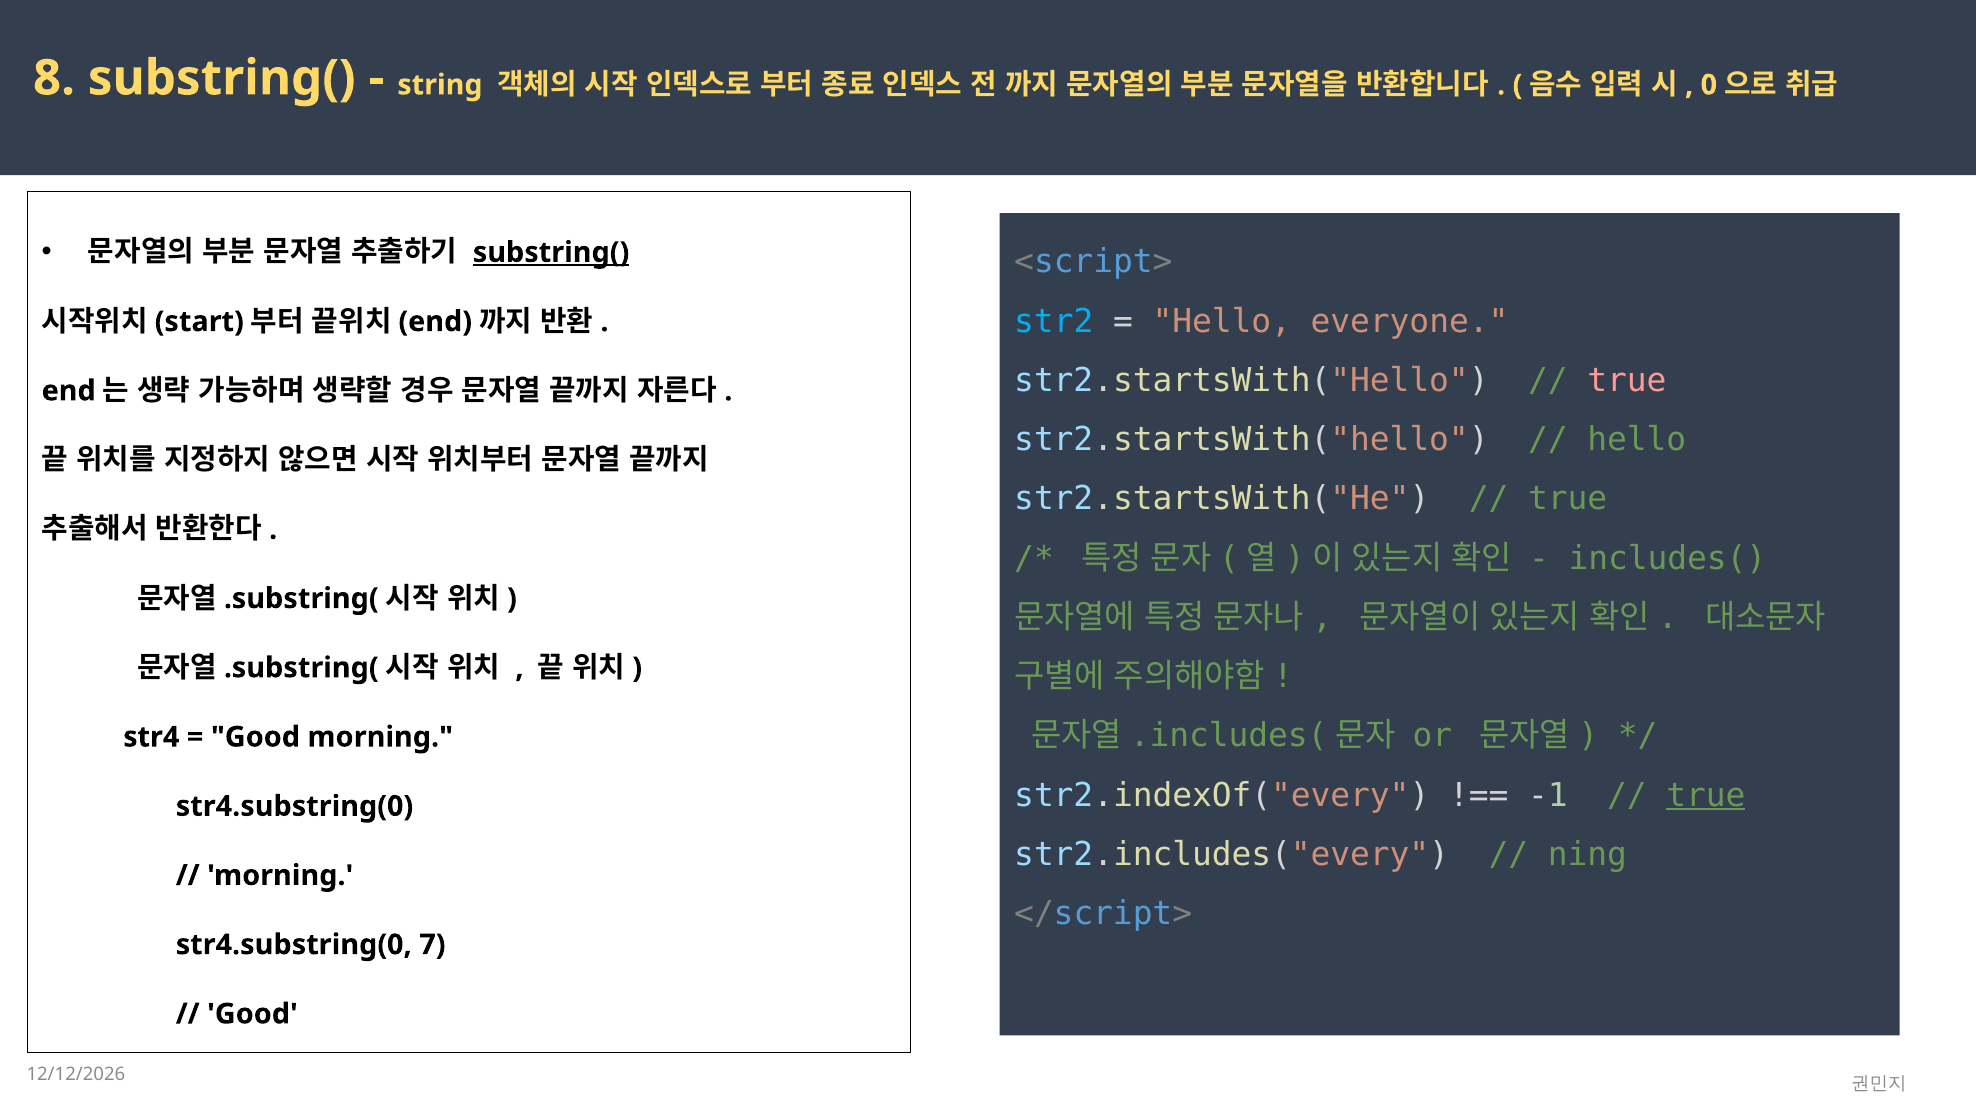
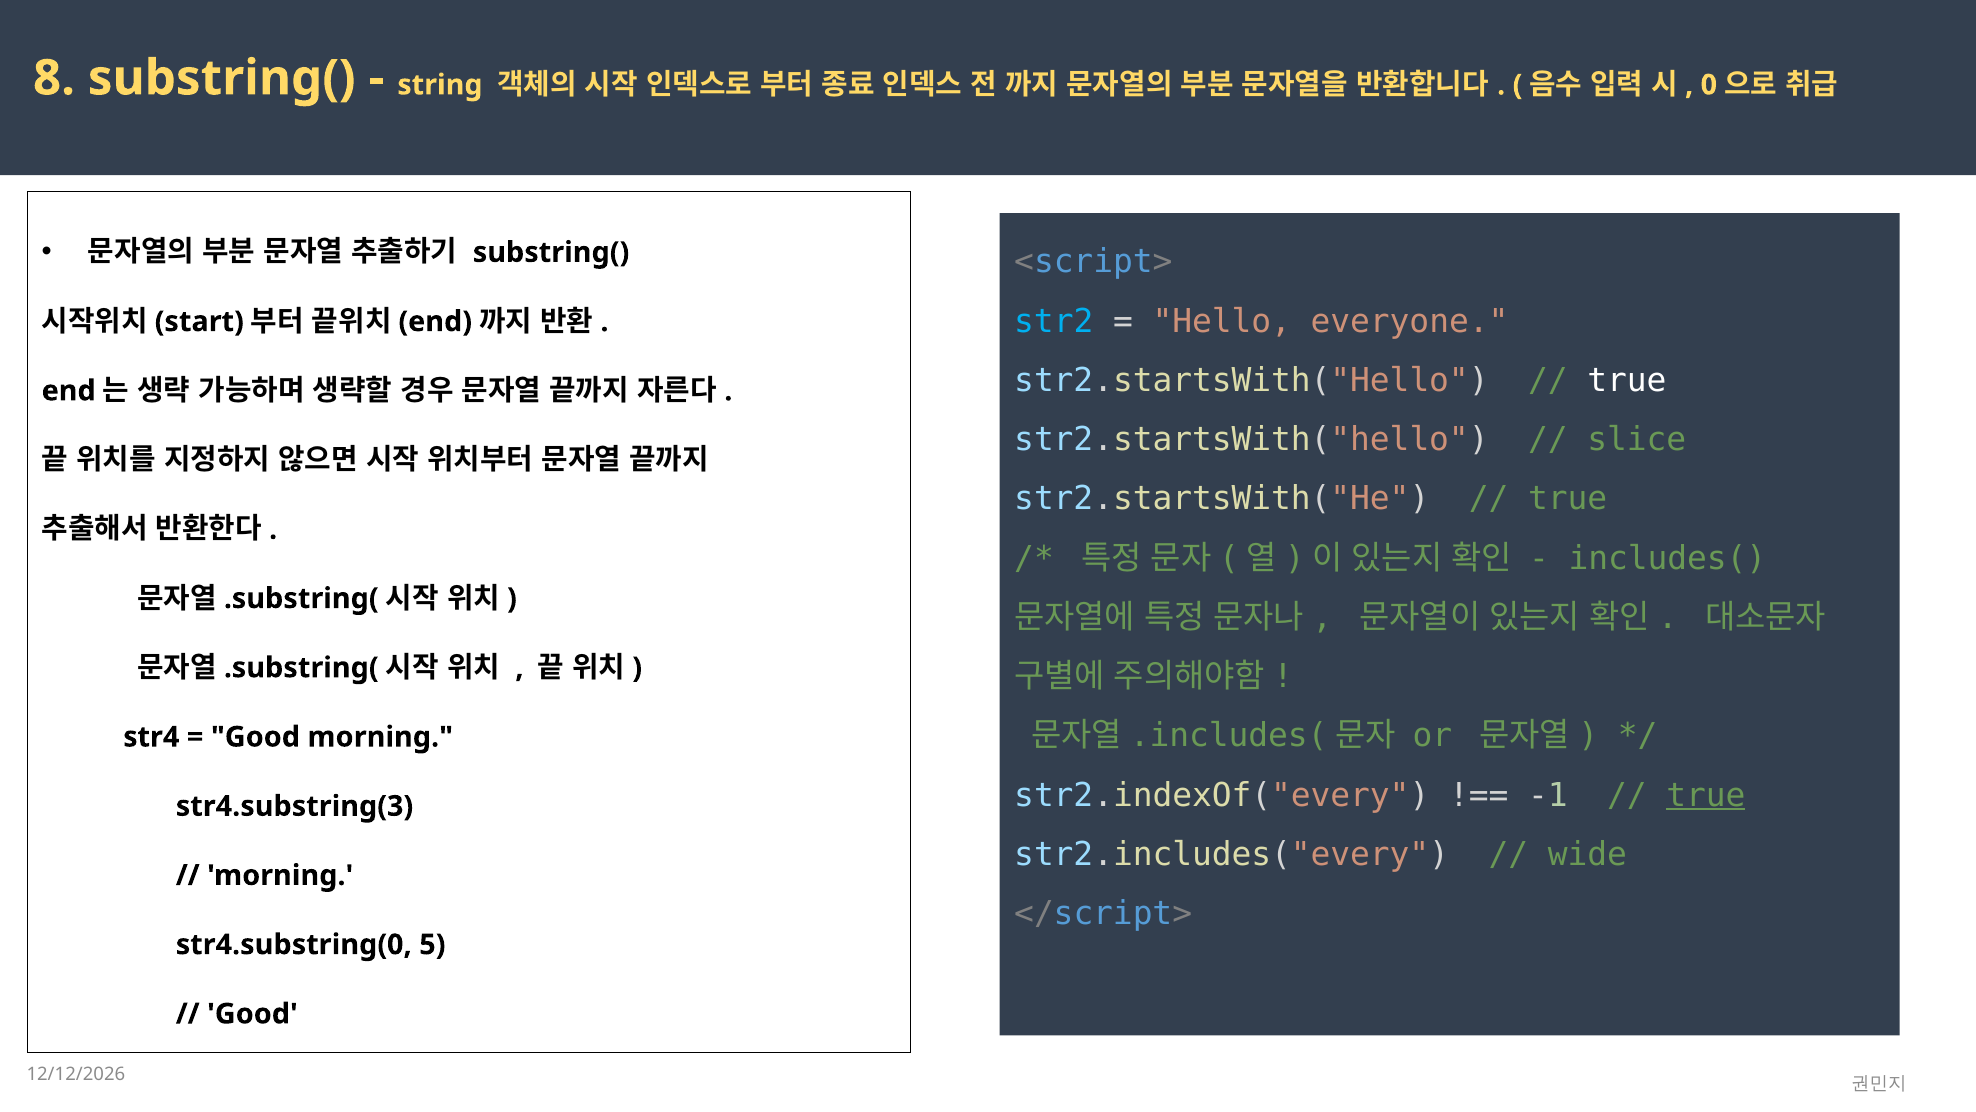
substring( at (551, 252) underline: present -> none
true at (1627, 380) colour: pink -> white
hello at (1637, 440): hello -> slice
str4.substring(0 at (295, 806): str4.substring(0 -> str4.substring(3
ning: ning -> wide
7: 7 -> 5
